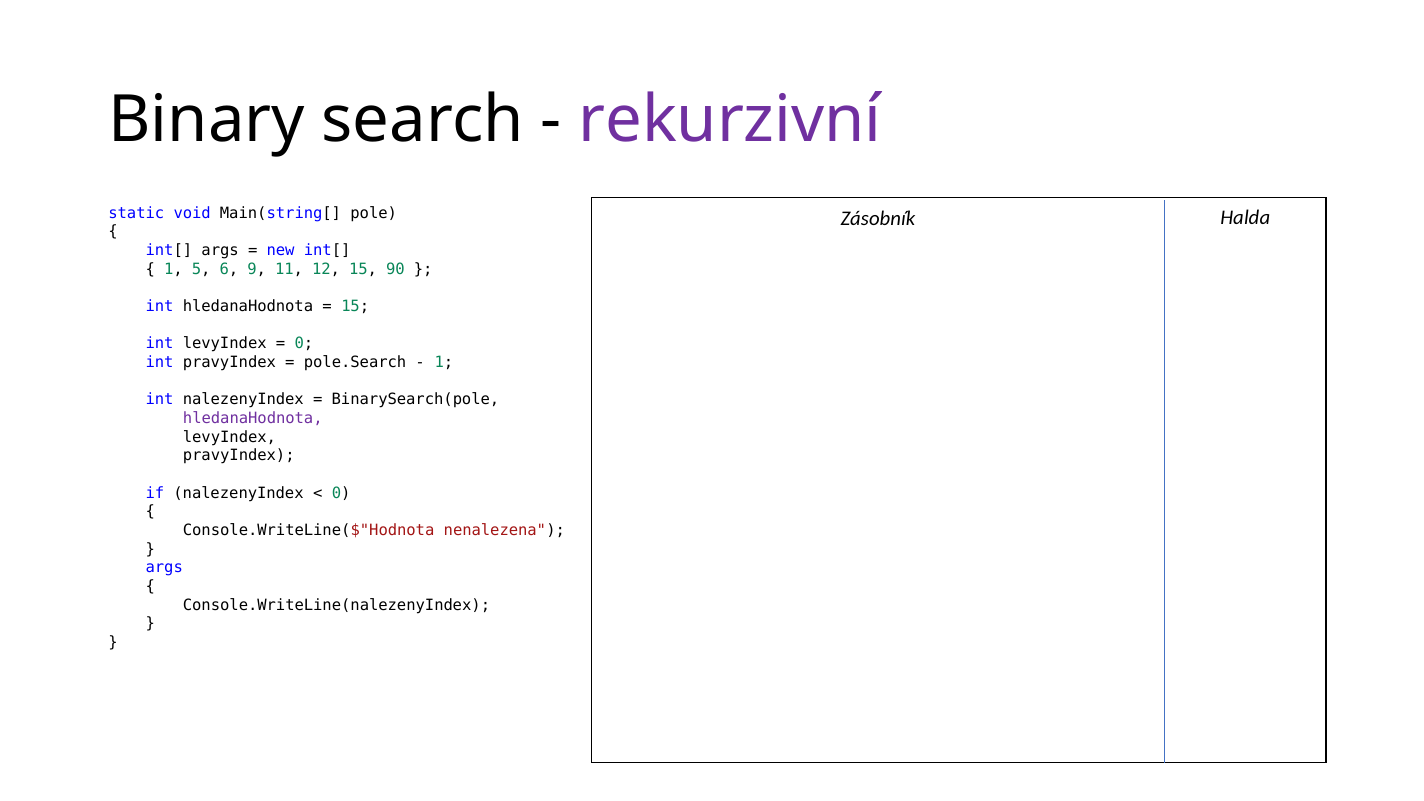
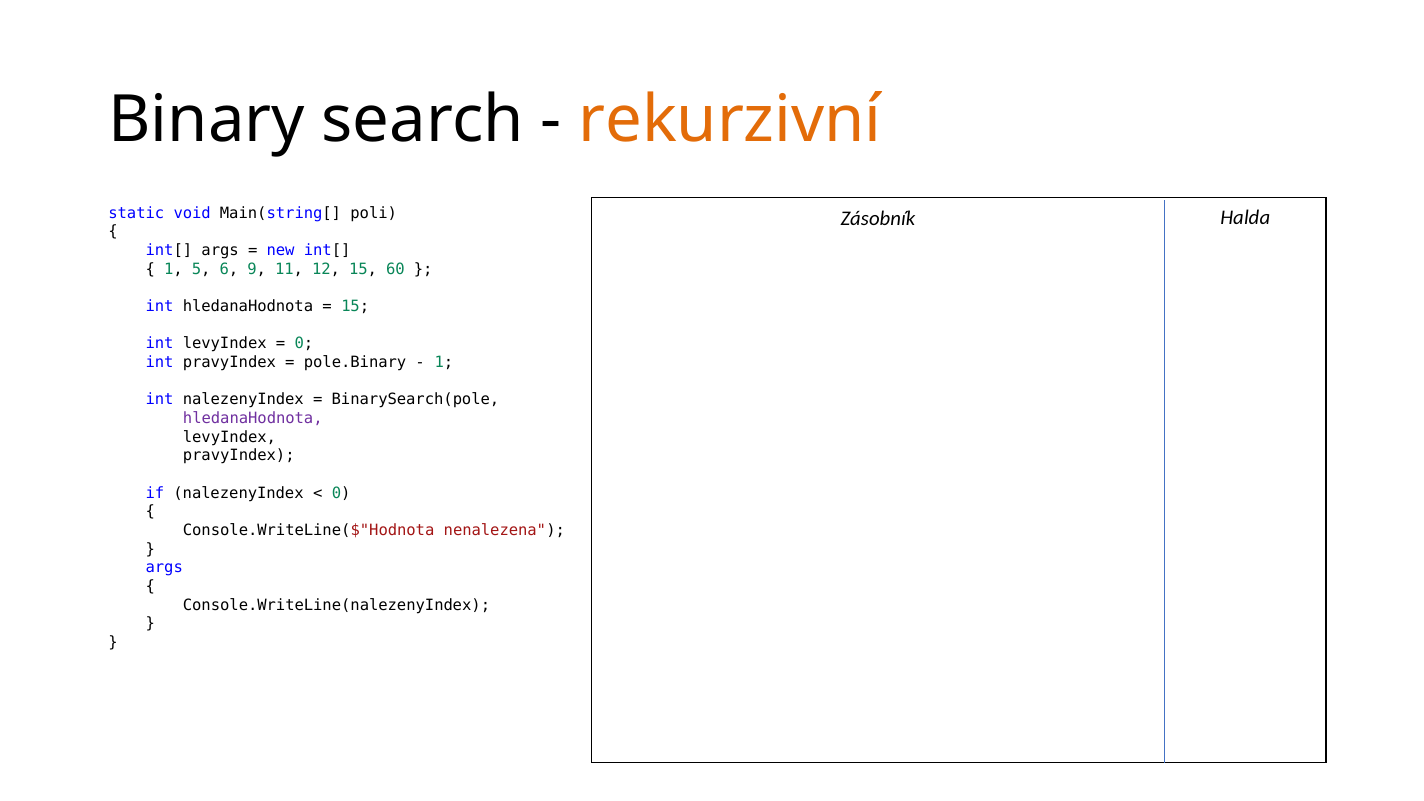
rekurzivní colour: purple -> orange
pole: pole -> poli
90: 90 -> 60
pole.Search: pole.Search -> pole.Binary
